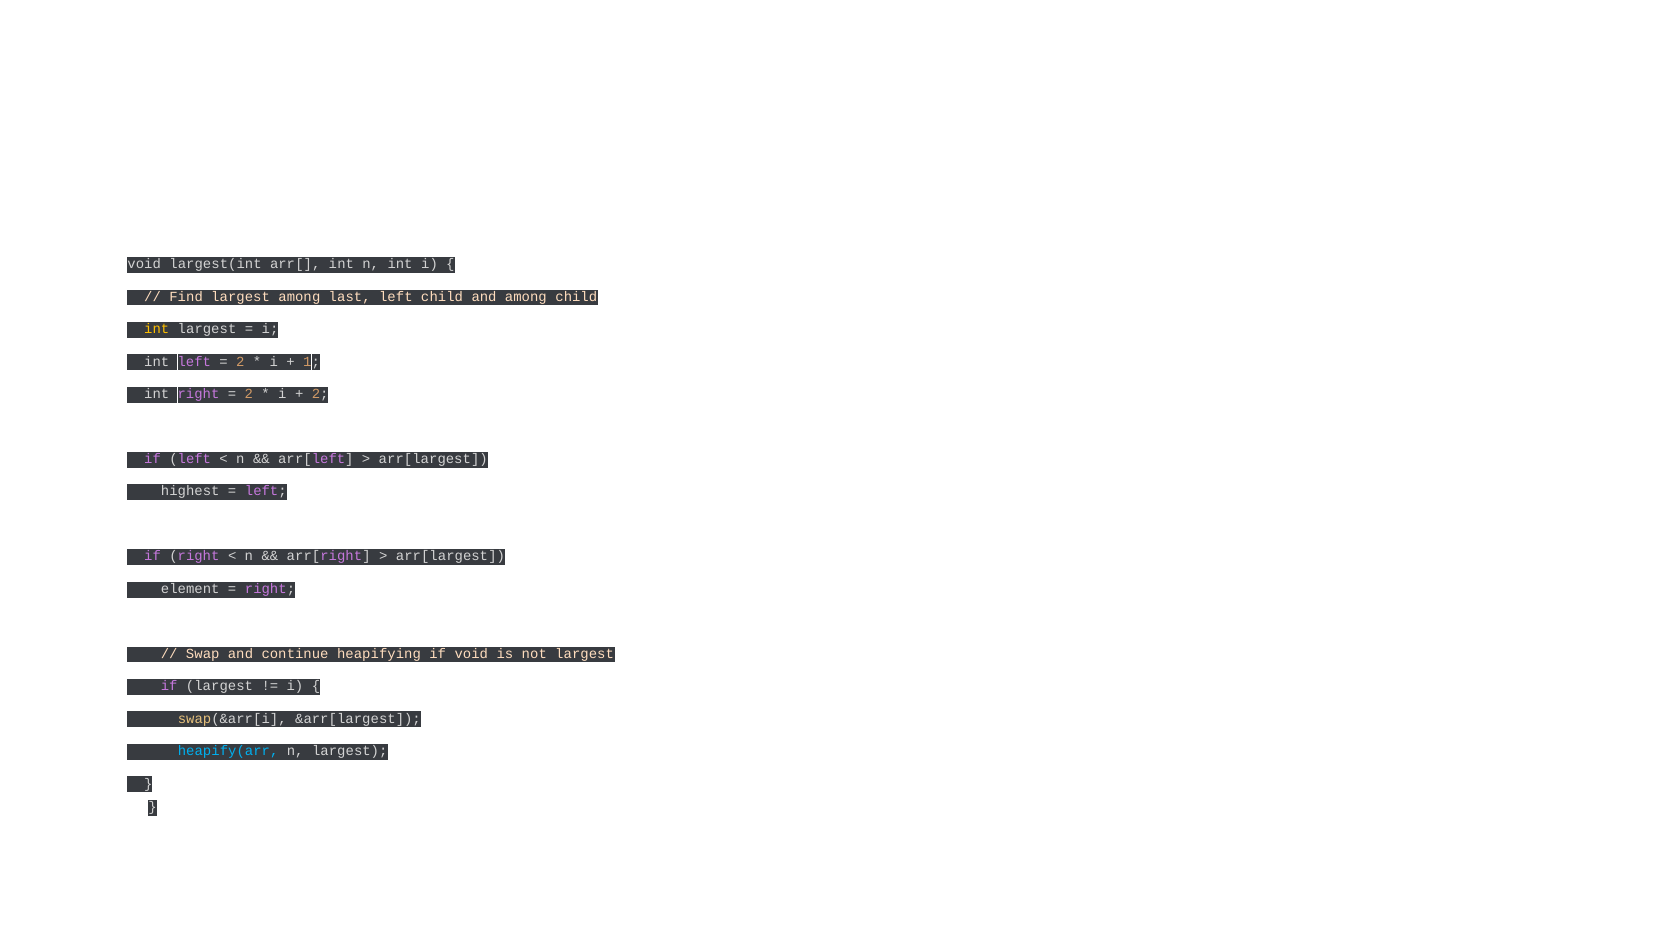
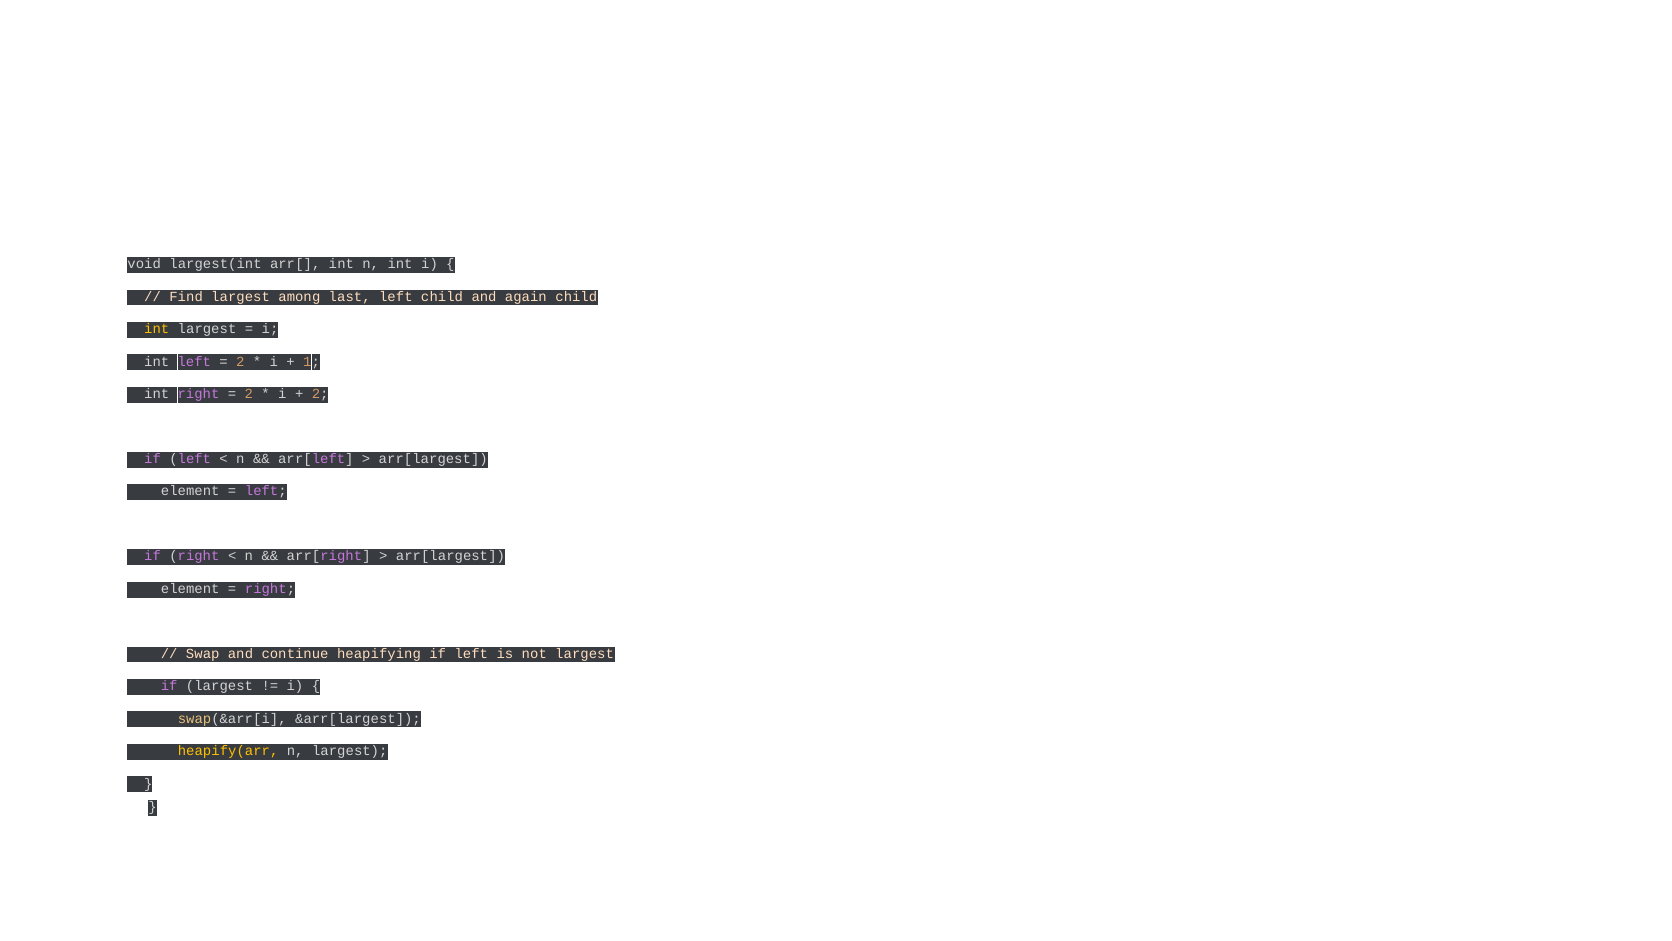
and among: among -> again
highest at (190, 491): highest -> element
heapifying if void: void -> left
heapify(arr colour: light blue -> yellow
